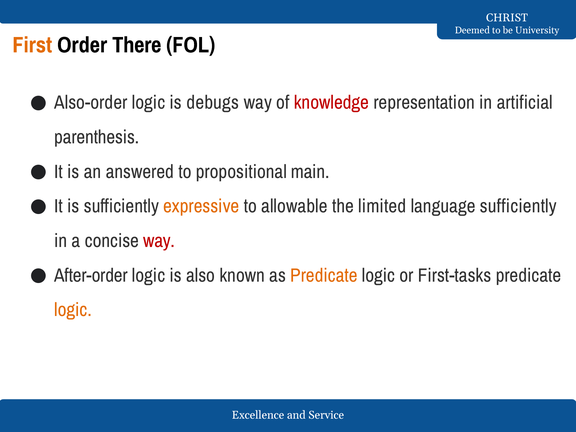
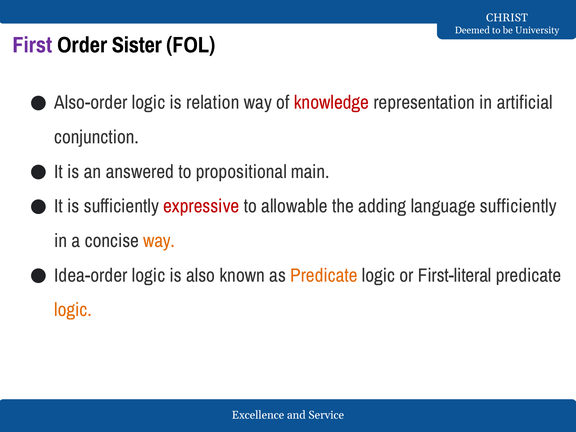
First colour: orange -> purple
There: There -> Sister
debugs: debugs -> relation
parenthesis: parenthesis -> conjunction
expressive colour: orange -> red
limited: limited -> adding
way at (159, 241) colour: red -> orange
After-order: After-order -> Idea-order
First-tasks: First-tasks -> First-literal
